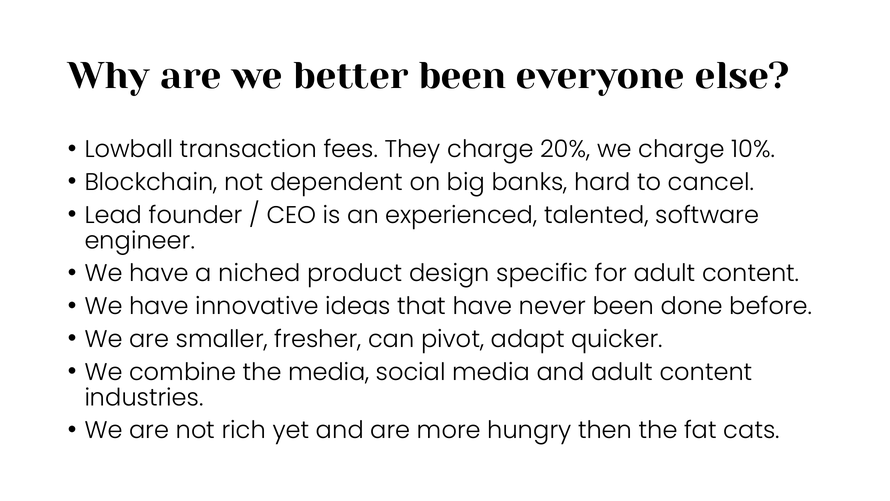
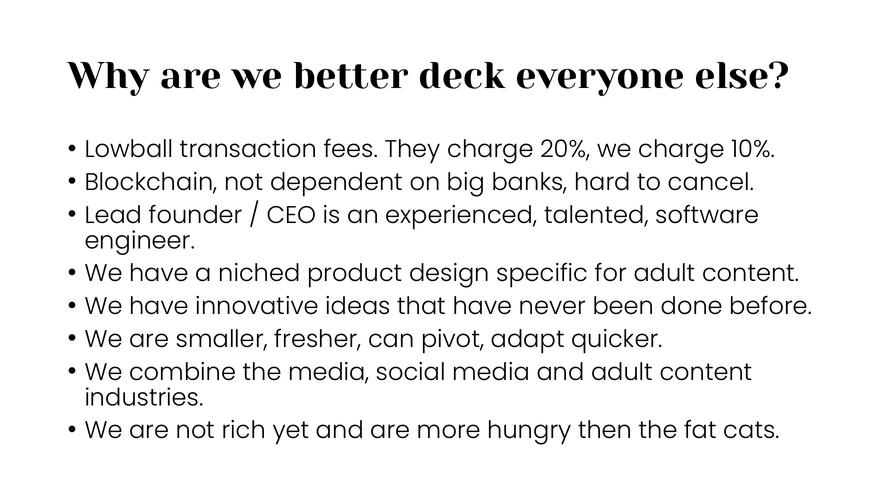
better been: been -> deck
